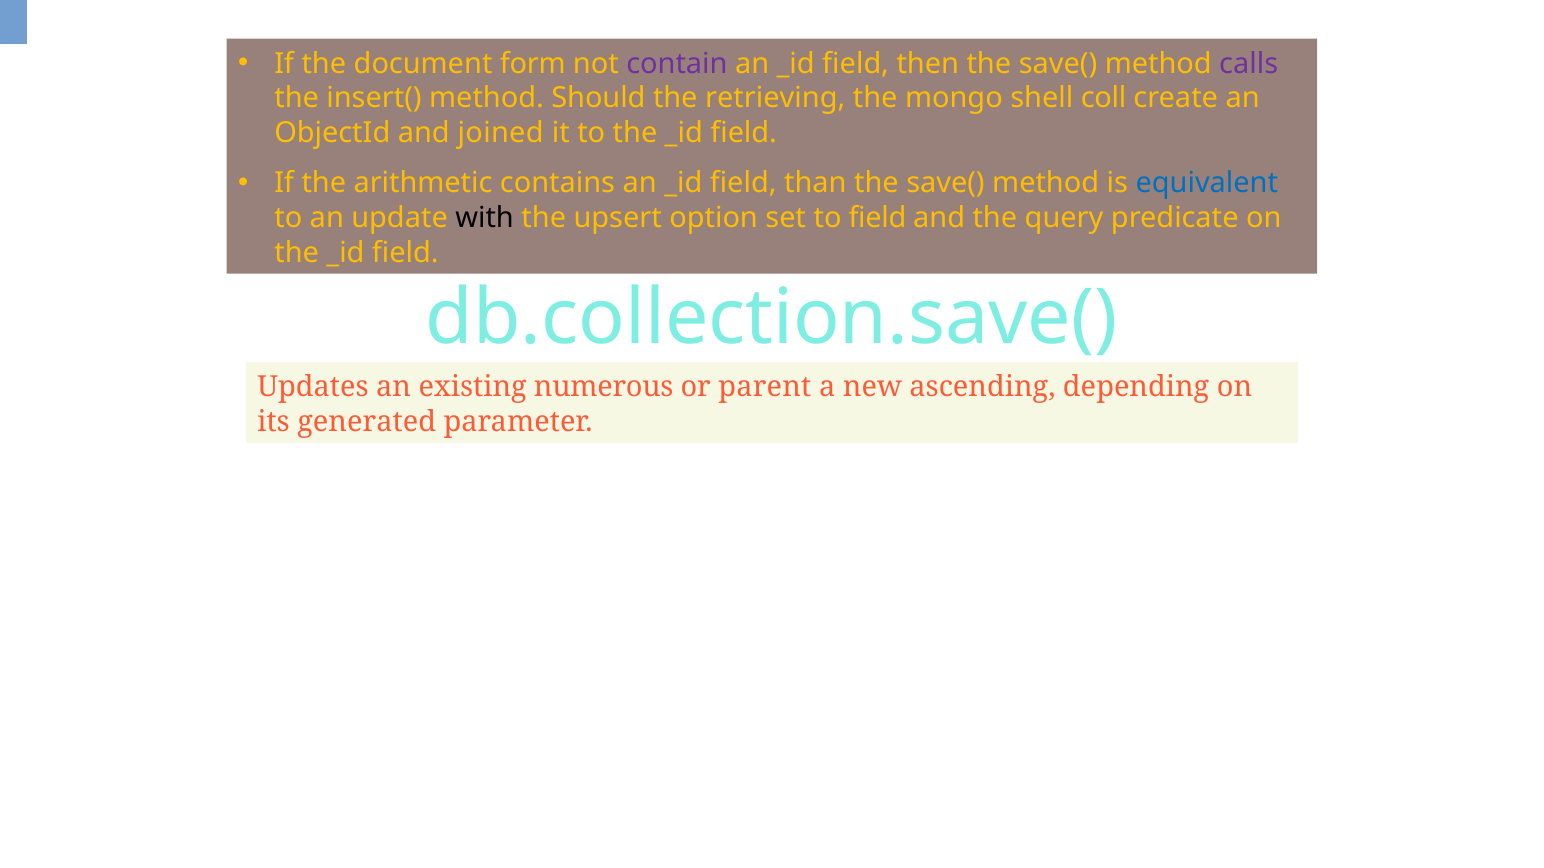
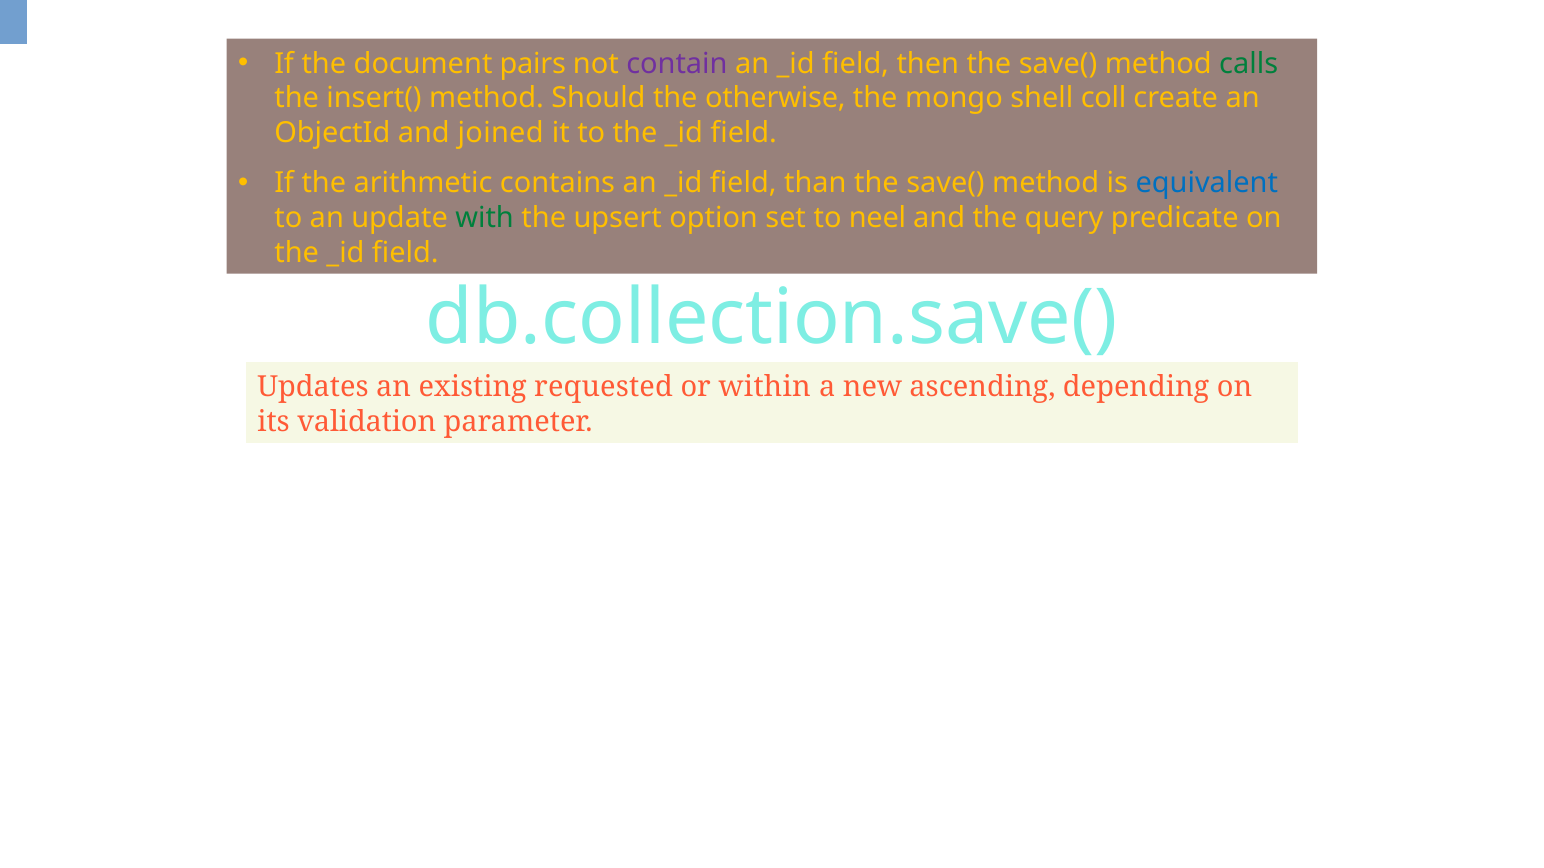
form: form -> pairs
calls colour: purple -> green
retrieving: retrieving -> otherwise
with colour: black -> green
to field: field -> neel
numerous: numerous -> requested
parent: parent -> within
generated: generated -> validation
